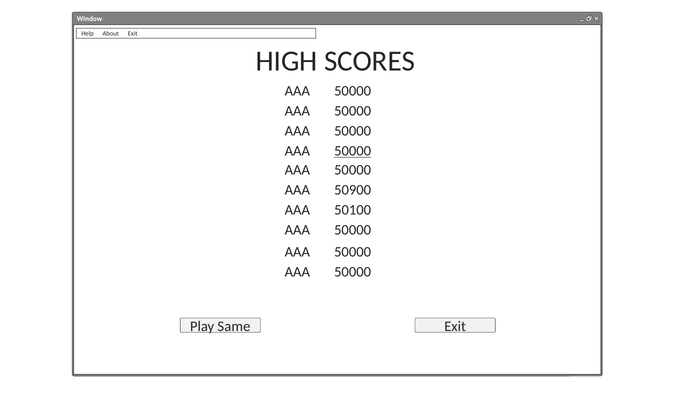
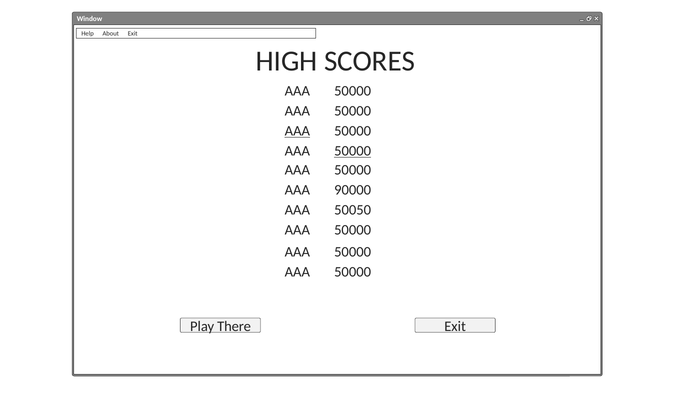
AAA at (297, 131) underline: none -> present
50900: 50900 -> 90000
50100: 50100 -> 50050
Same: Same -> There
